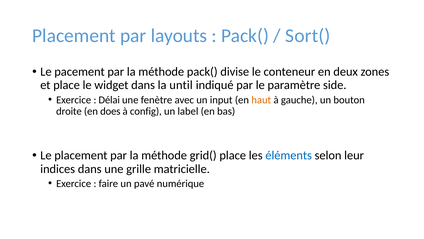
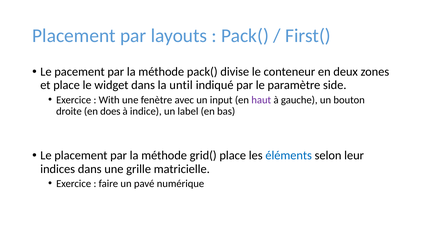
Sort(: Sort( -> First(
Délai: Délai -> With
haut colour: orange -> purple
config: config -> indice
